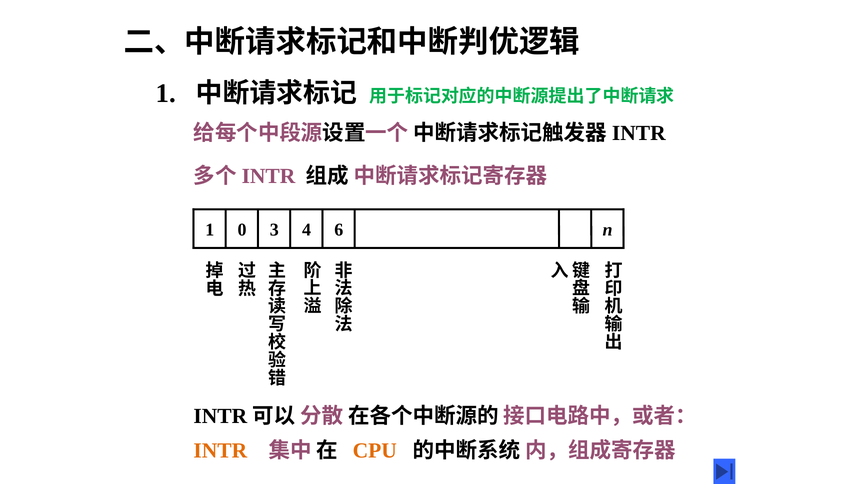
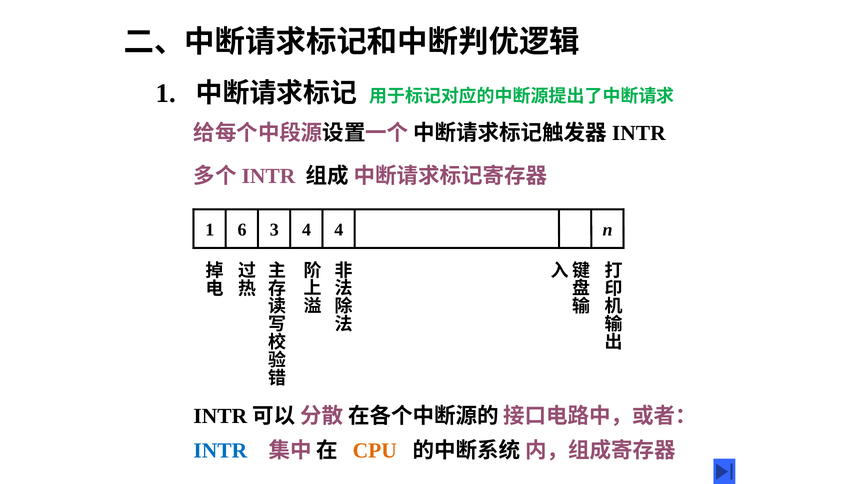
0: 0 -> 6
4 6: 6 -> 4
INTR colour: orange -> blue
